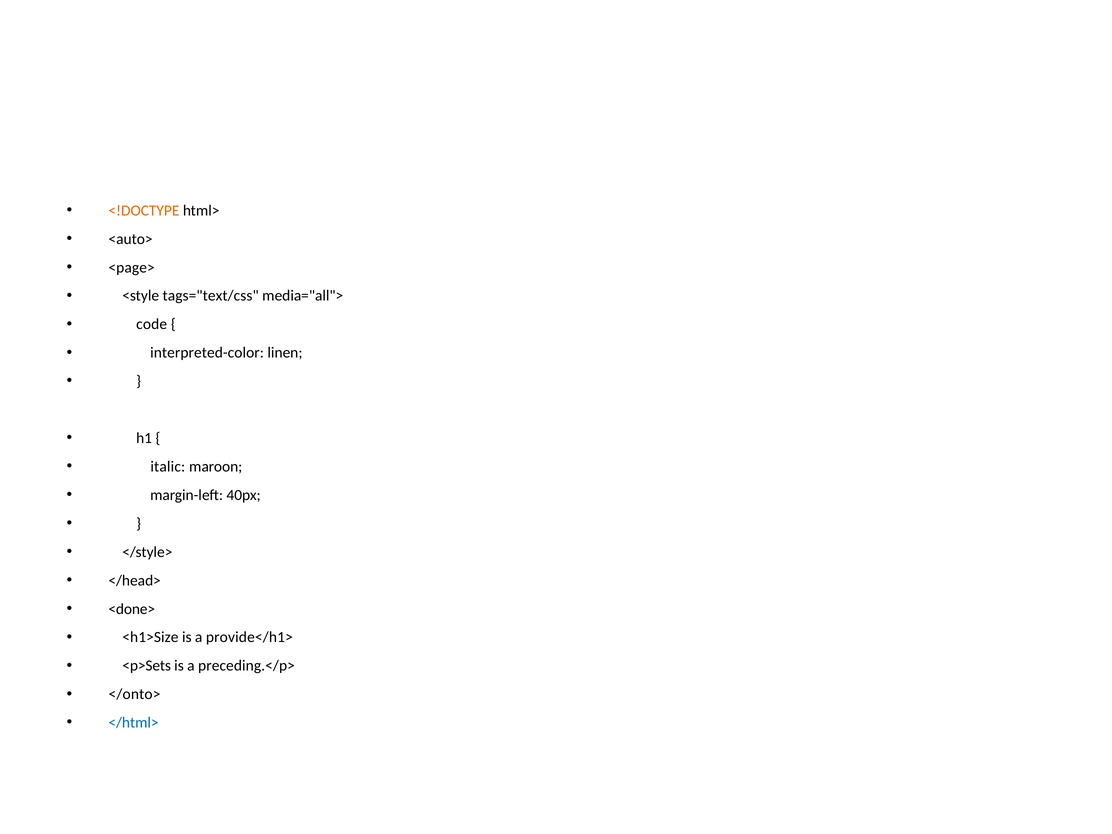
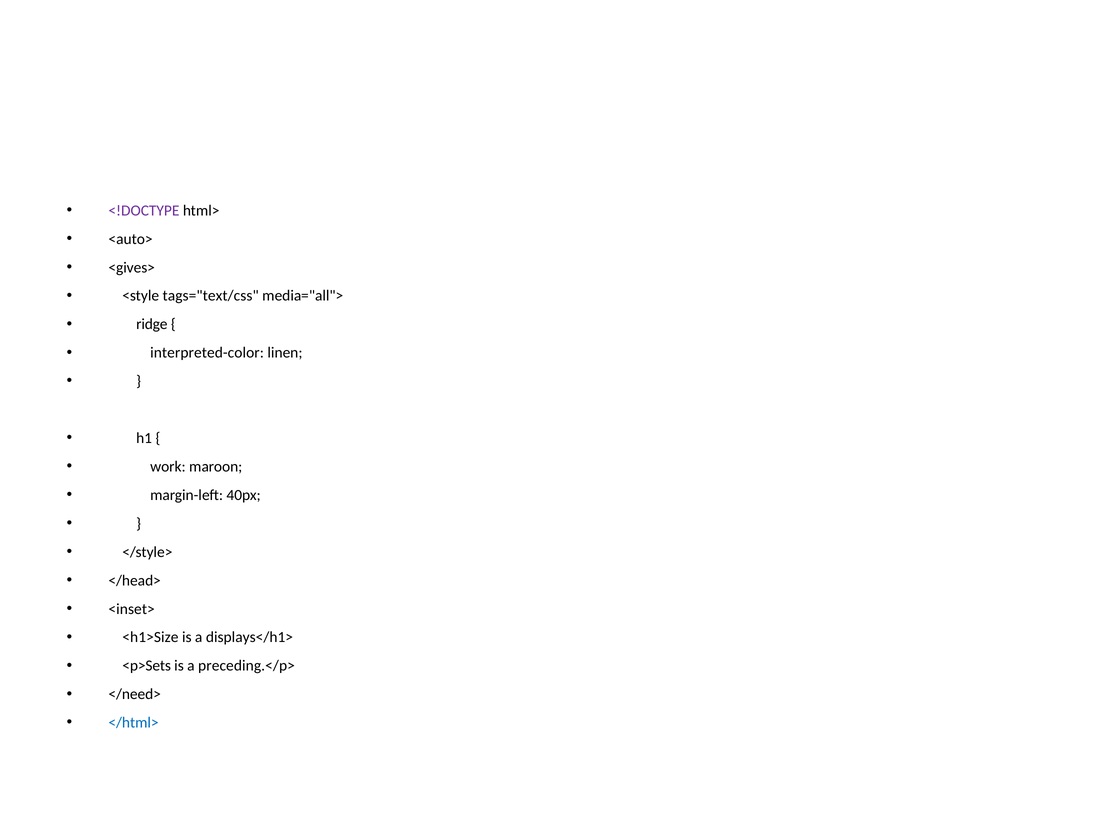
<!DOCTYPE colour: orange -> purple
<page>: <page> -> <gives>
code: code -> ridge
italic: italic -> work
<done>: <done> -> <inset>
provide</h1>: provide</h1> -> displays</h1>
</onto>: </onto> -> </need>
